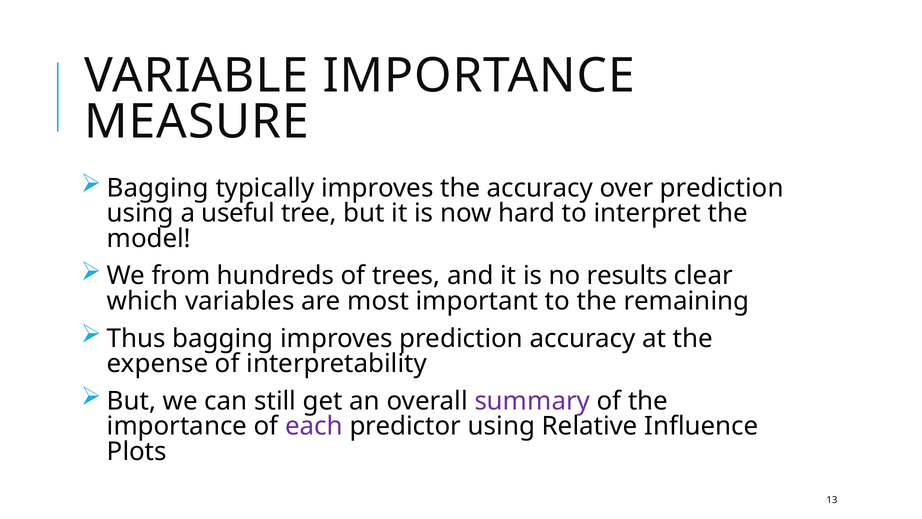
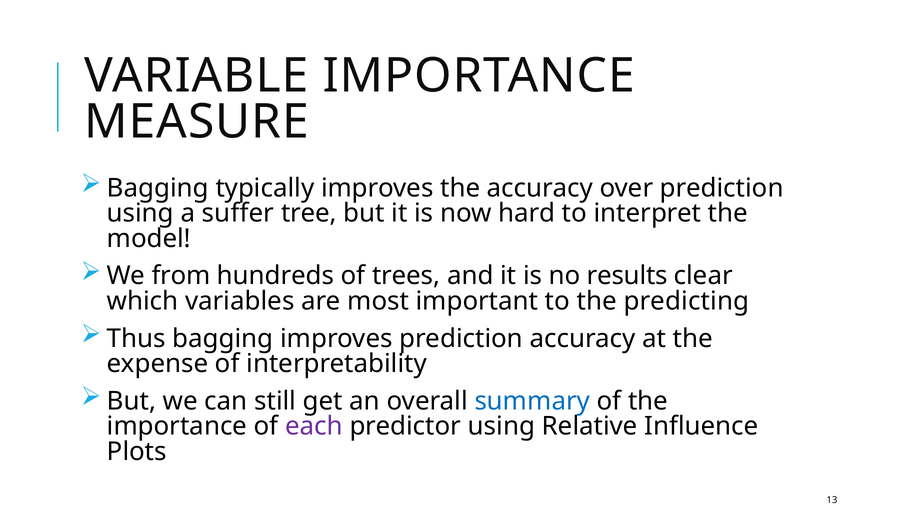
useful: useful -> suffer
remaining: remaining -> predicting
summary colour: purple -> blue
